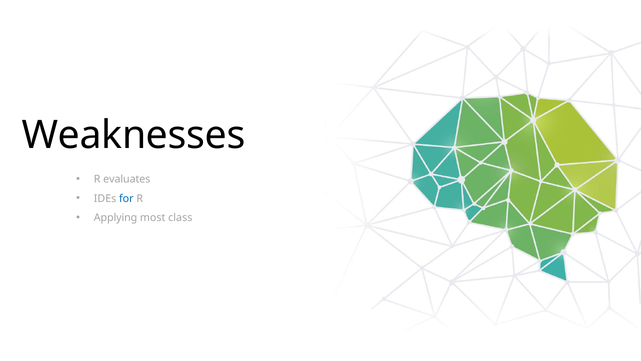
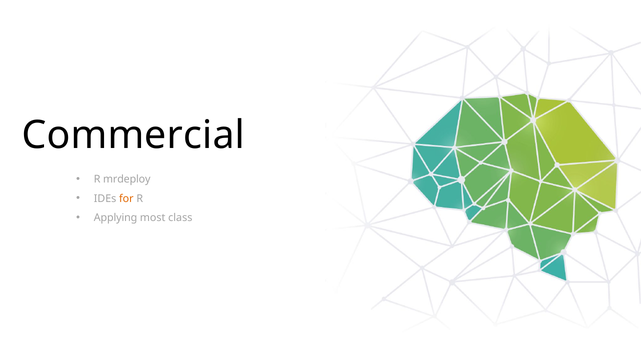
Weaknesses: Weaknesses -> Commercial
evaluates: evaluates -> mrdeploy
for colour: blue -> orange
